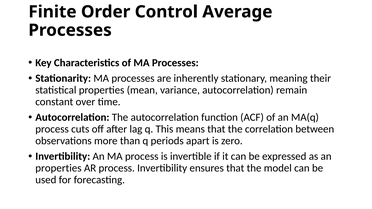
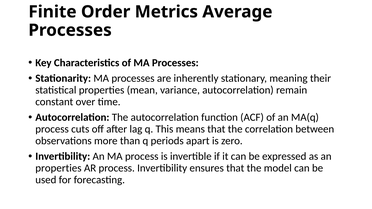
Control: Control -> Metrics
